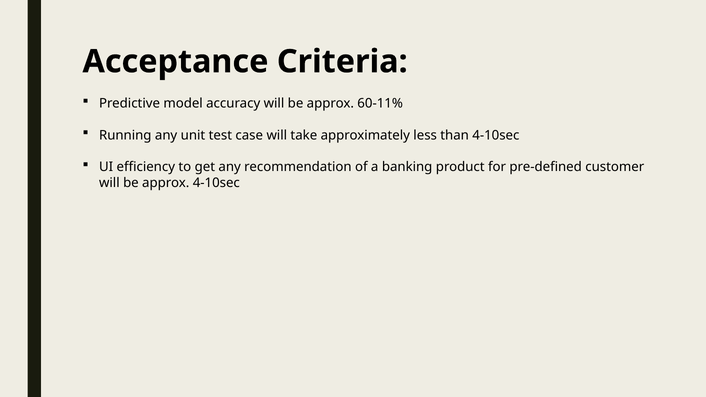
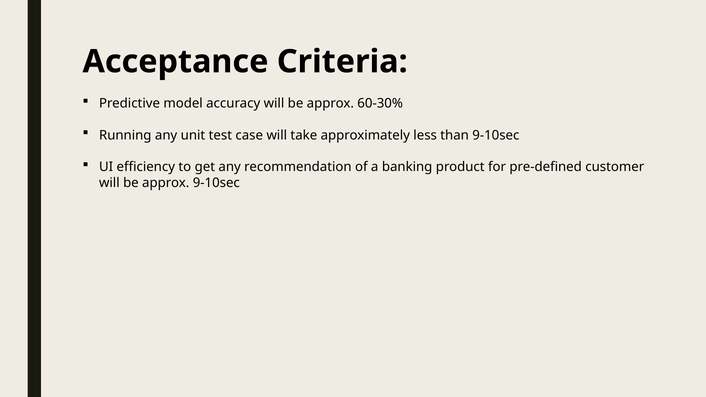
60-11%: 60-11% -> 60-30%
than 4-10sec: 4-10sec -> 9-10sec
approx 4-10sec: 4-10sec -> 9-10sec
